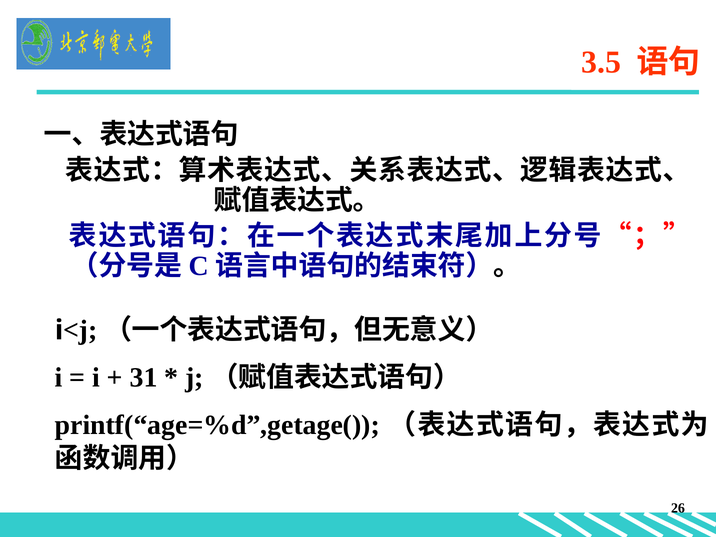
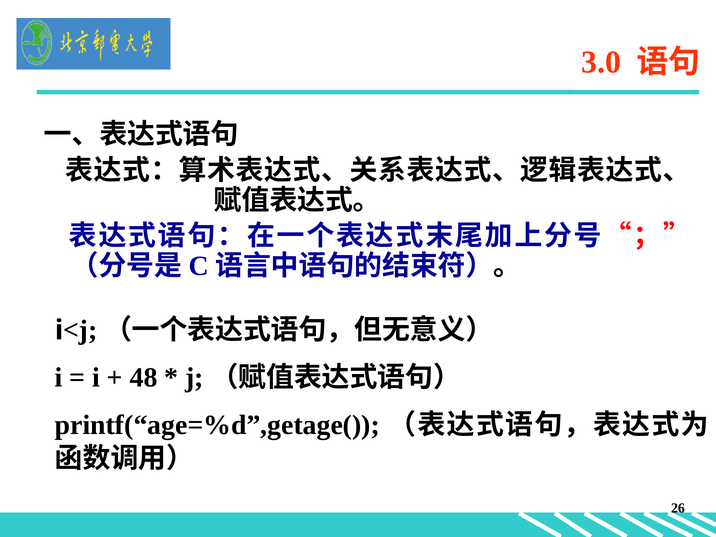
3.5: 3.5 -> 3.0
31: 31 -> 48
